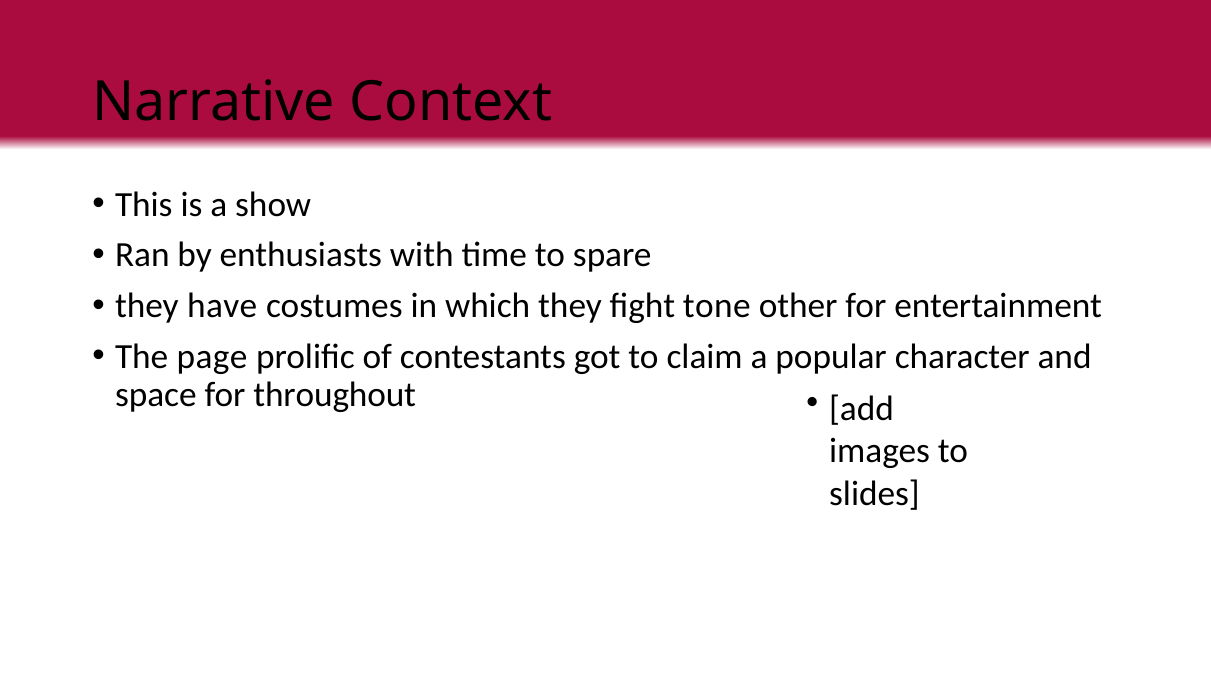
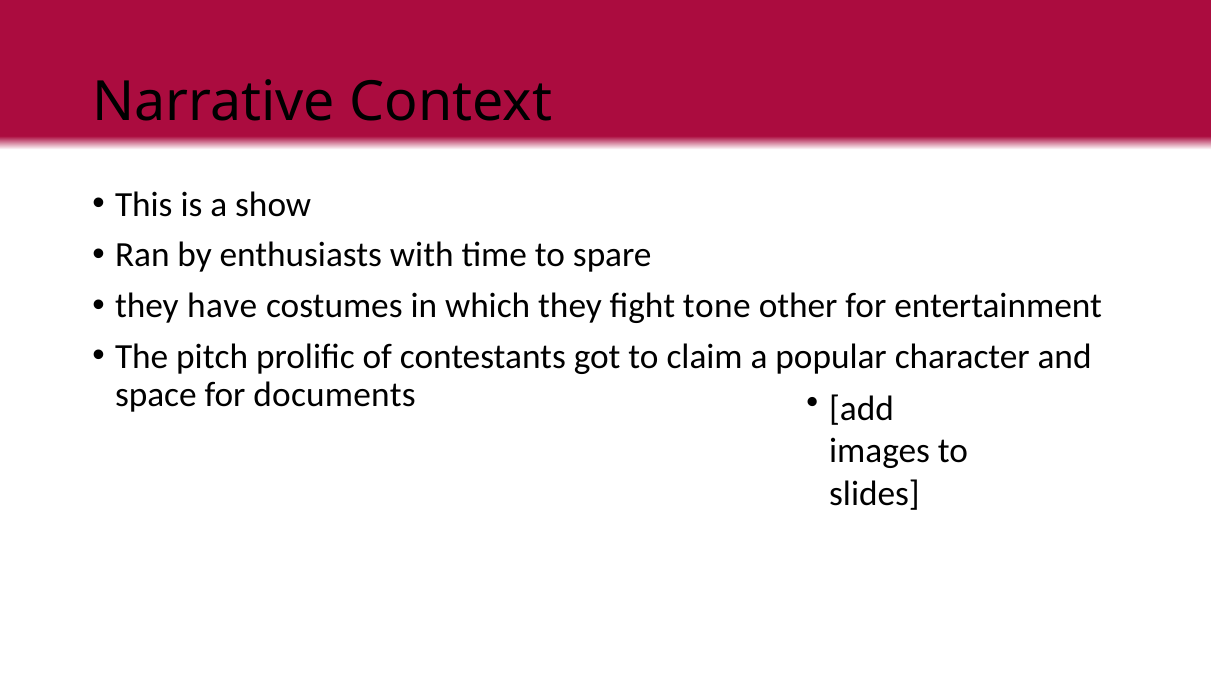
page: page -> pitch
throughout: throughout -> documents
